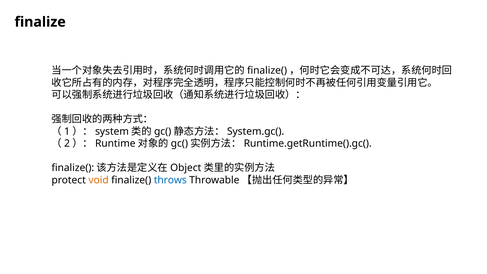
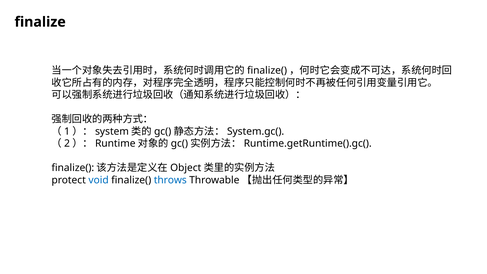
void colour: orange -> blue
